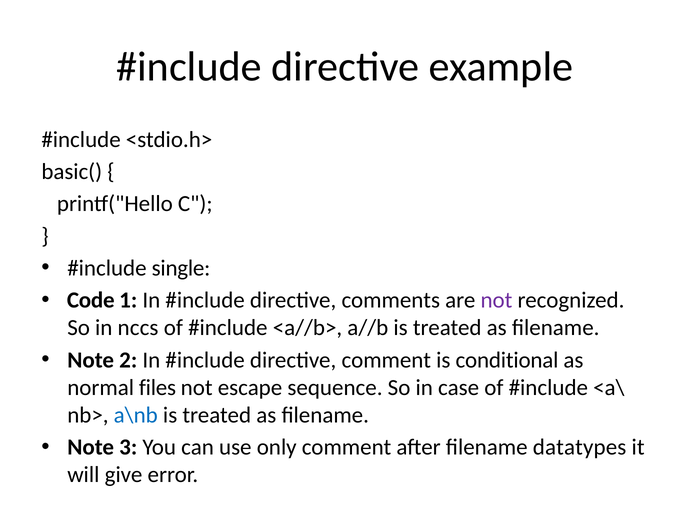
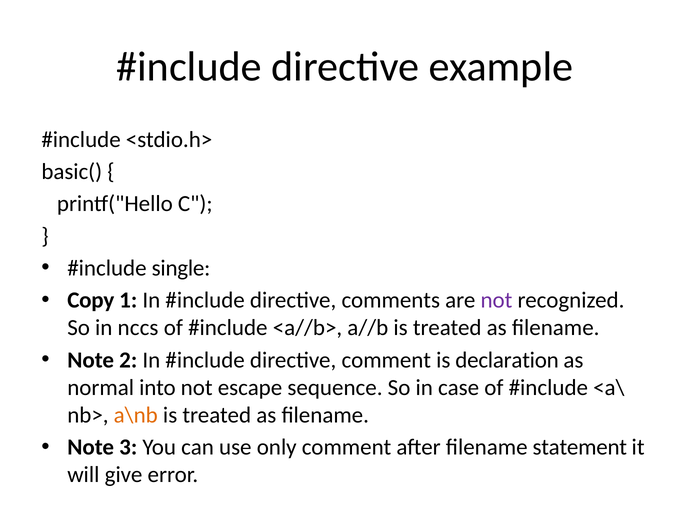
Code: Code -> Copy
conditional: conditional -> declaration
files: files -> into
a\nb colour: blue -> orange
datatypes: datatypes -> statement
